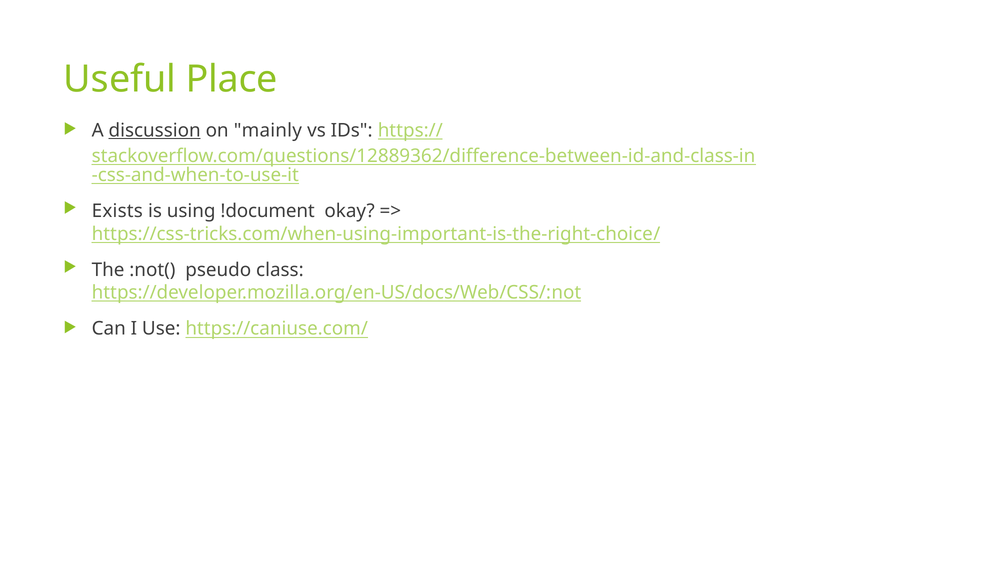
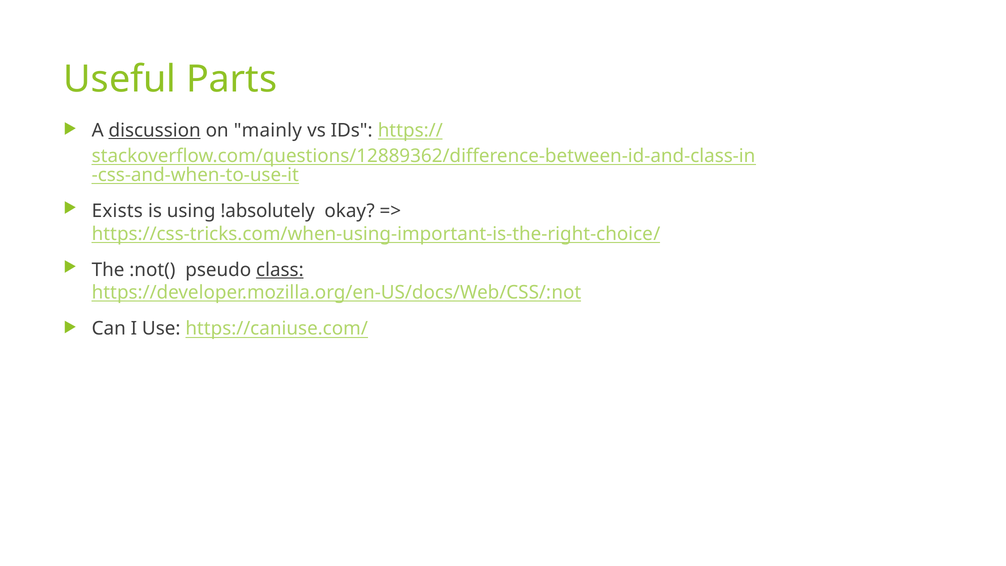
Place: Place -> Parts
!document: !document -> !absolutely
class underline: none -> present
